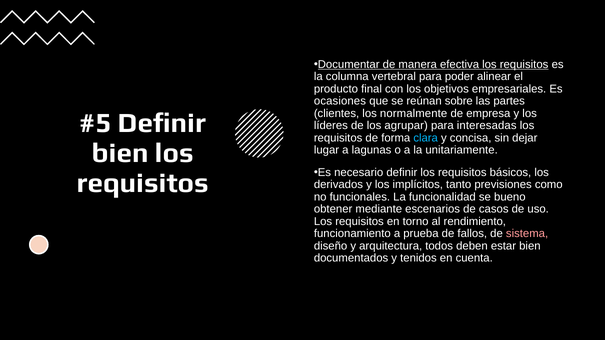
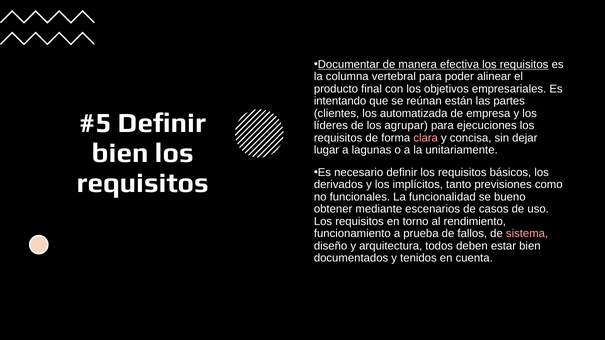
ocasiones: ocasiones -> intentando
sobre: sobre -> están
normalmente: normalmente -> automatizada
interesadas: interesadas -> ejecuciones
clara colour: light blue -> pink
